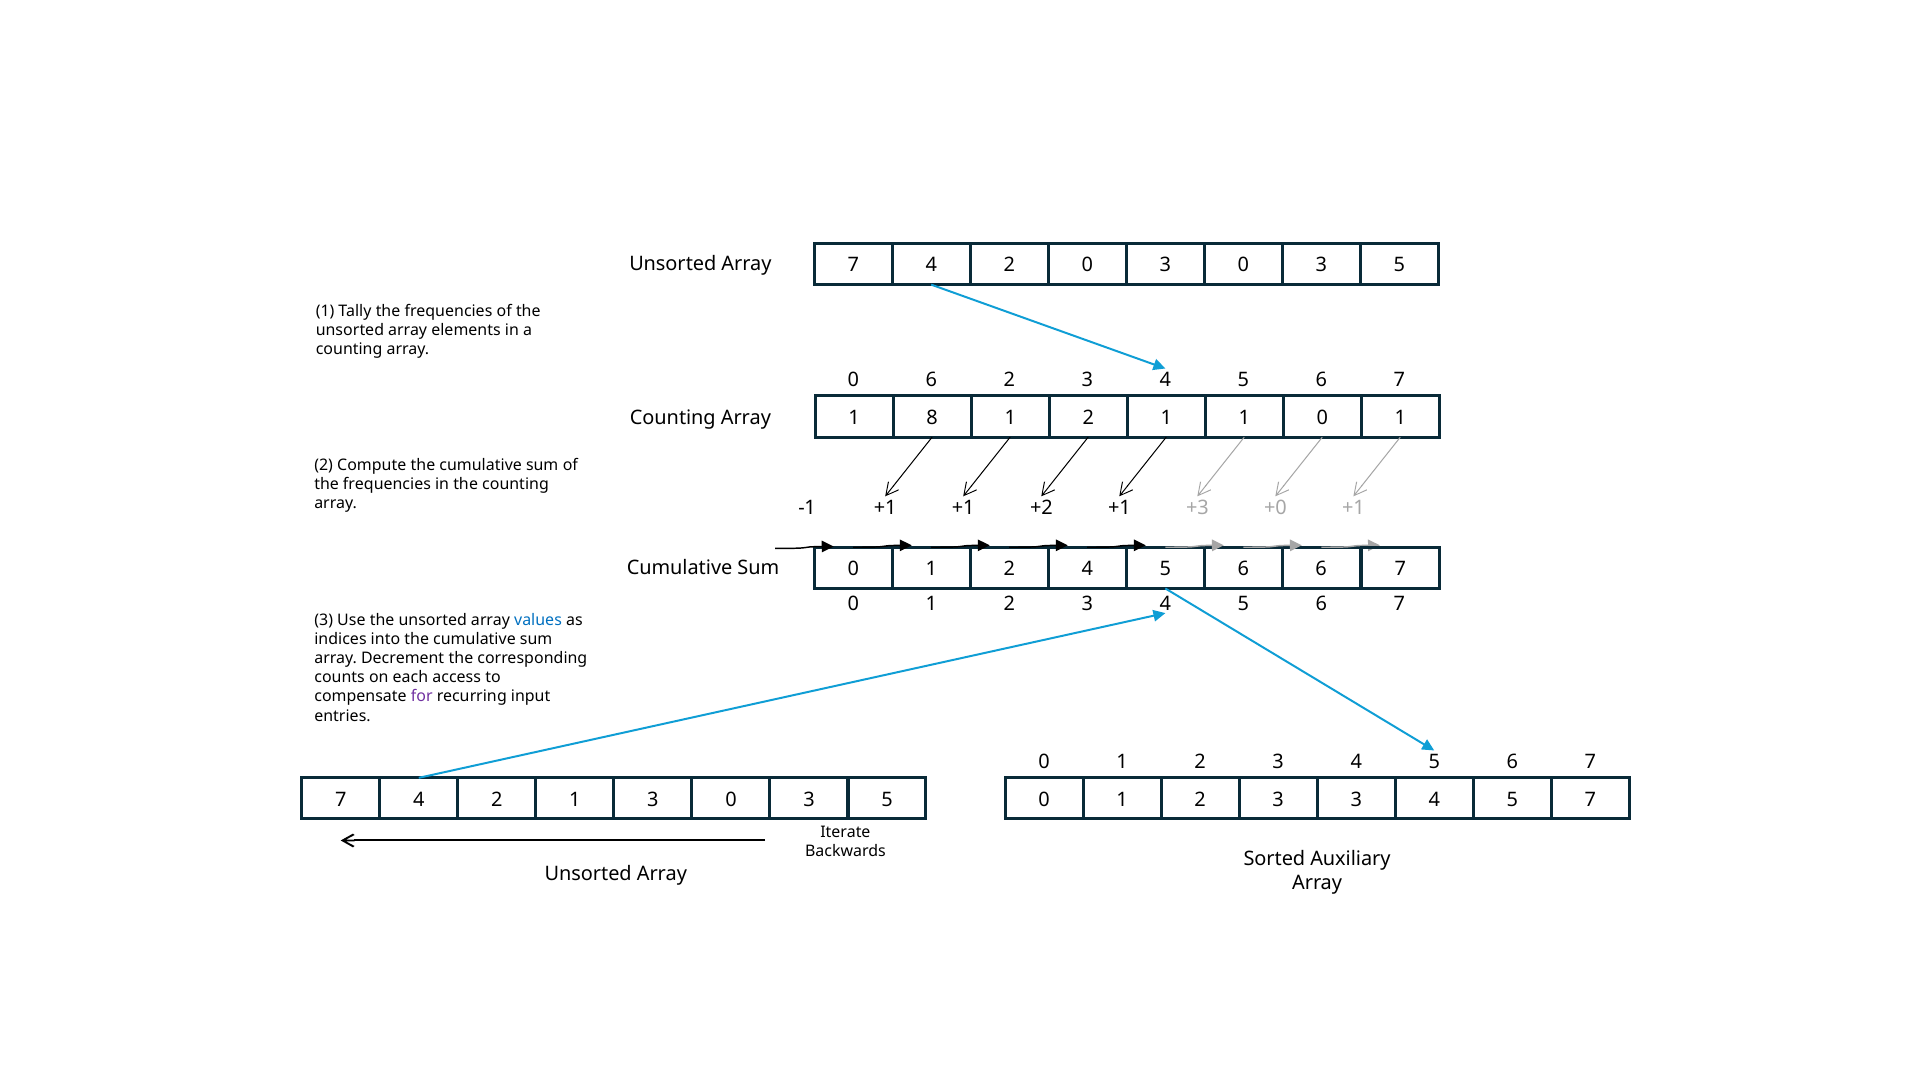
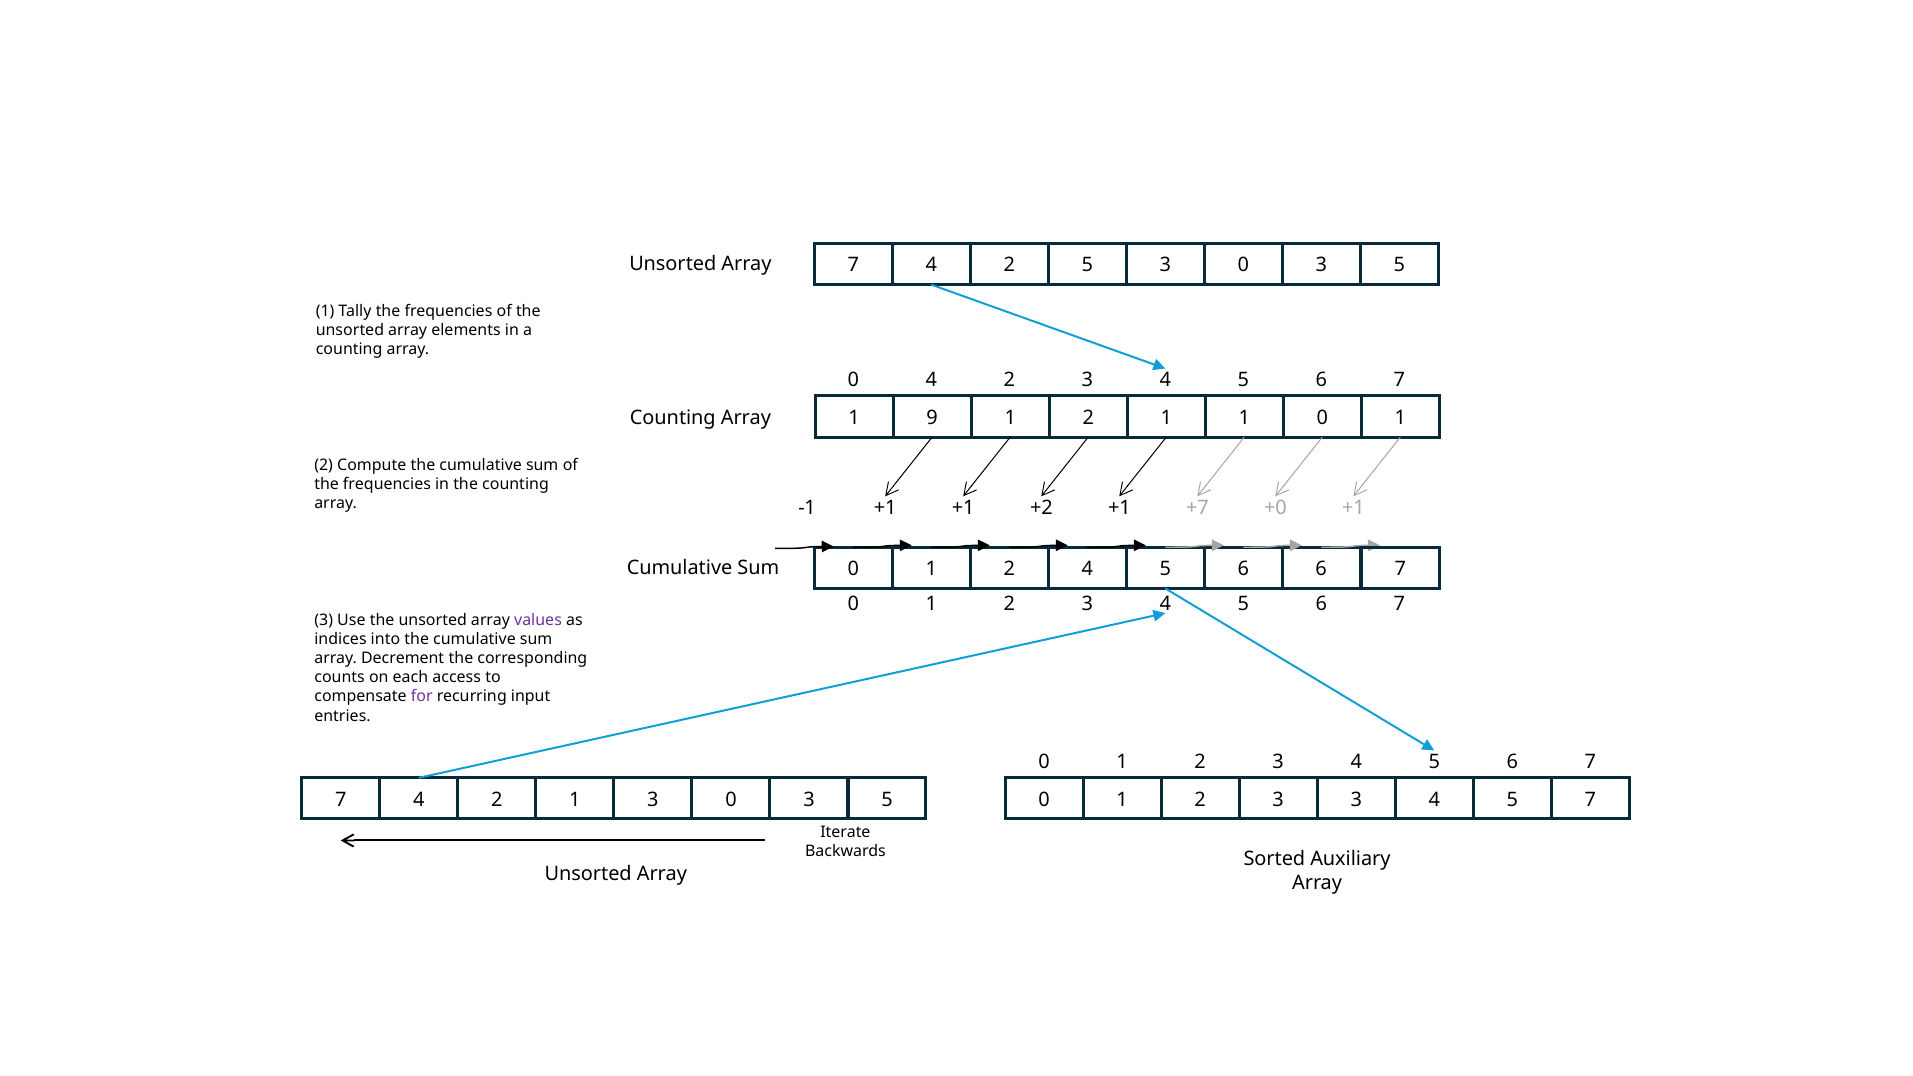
2 0: 0 -> 5
0 6: 6 -> 4
8: 8 -> 9
+3: +3 -> +7
values colour: blue -> purple
